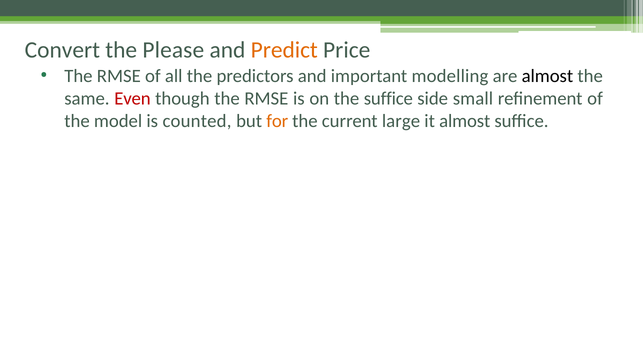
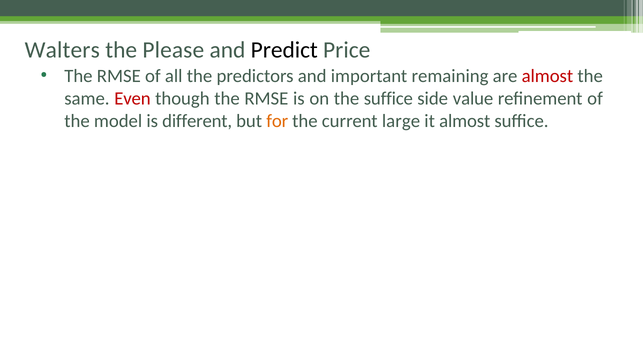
Convert: Convert -> Walters
Predict colour: orange -> black
modelling: modelling -> remaining
almost at (547, 76) colour: black -> red
small: small -> value
counted: counted -> different
